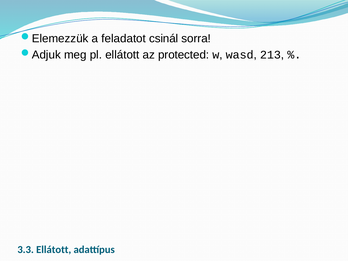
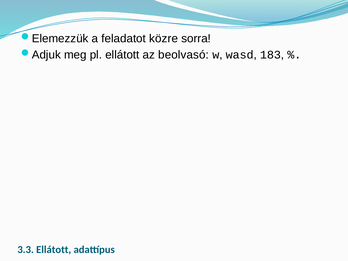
csinál: csinál -> közre
protected: protected -> beolvasó
213: 213 -> 183
